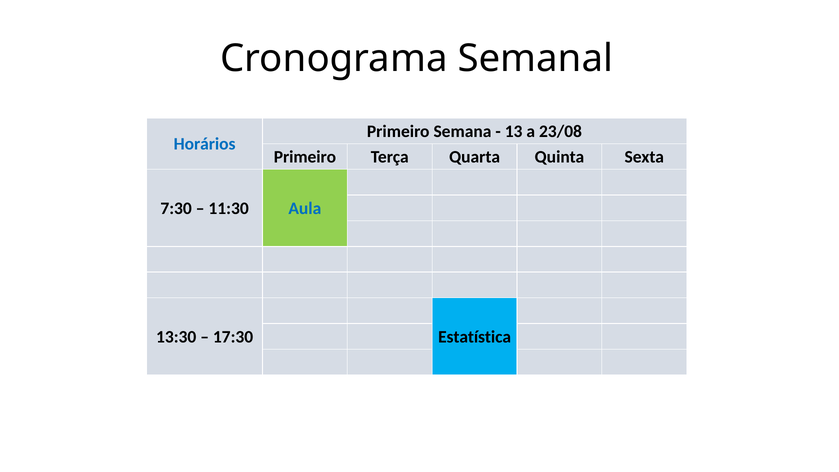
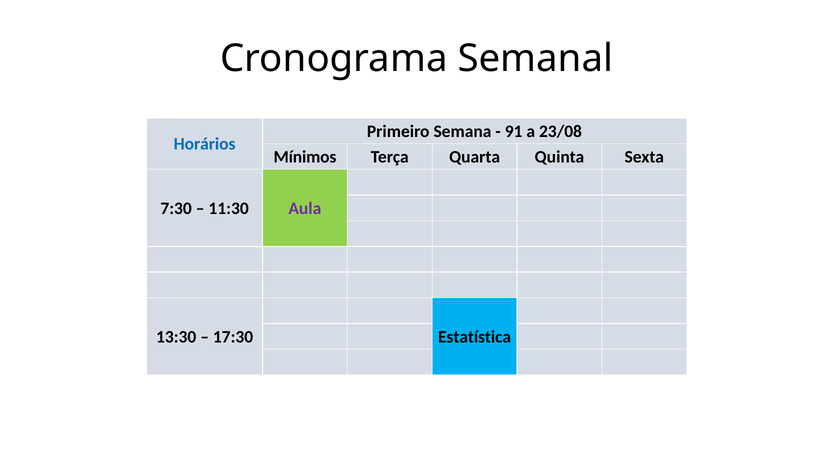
13: 13 -> 91
Primeiro at (305, 157): Primeiro -> Mínimos
Aula colour: blue -> purple
